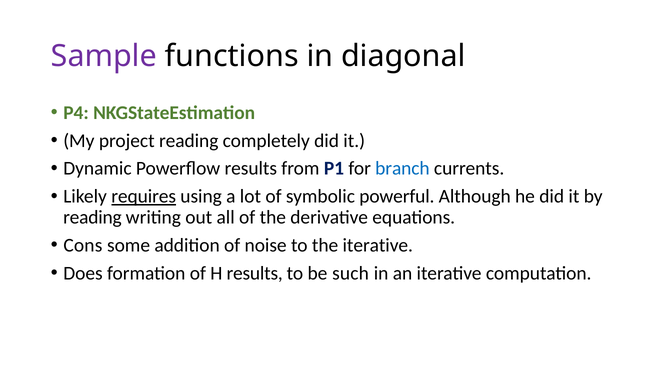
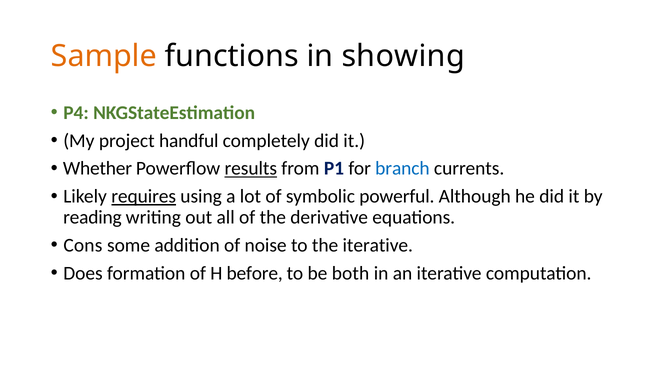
Sample colour: purple -> orange
diagonal: diagonal -> showing
project reading: reading -> handful
Dynamic: Dynamic -> Whether
results at (251, 168) underline: none -> present
H results: results -> before
such: such -> both
